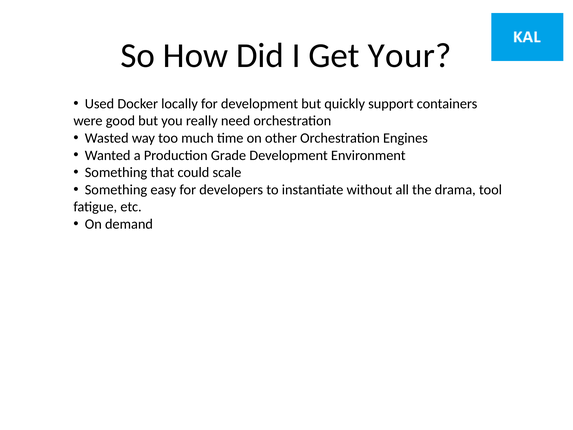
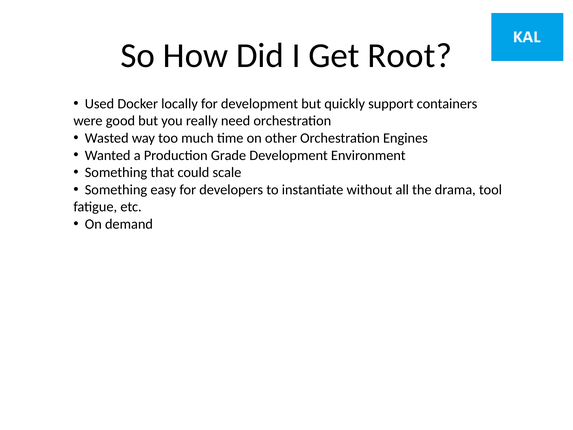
Your: Your -> Root
